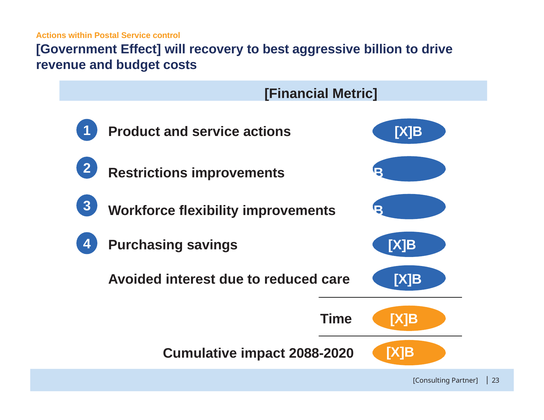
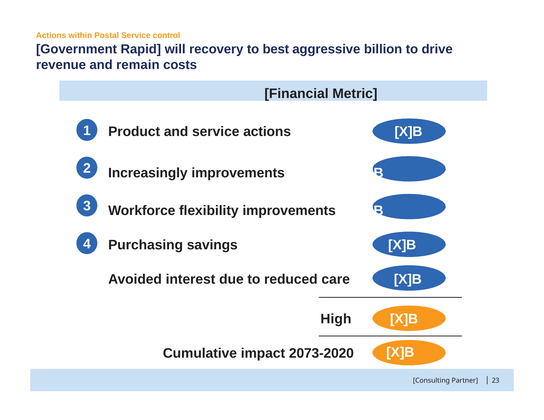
Effect: Effect -> Rapid
budget: budget -> remain
Restrictions: Restrictions -> Increasingly
Time: Time -> High
2088-2020: 2088-2020 -> 2073-2020
